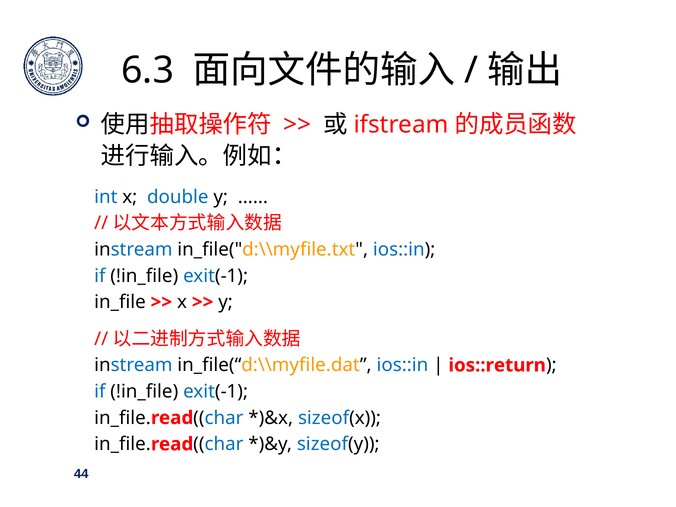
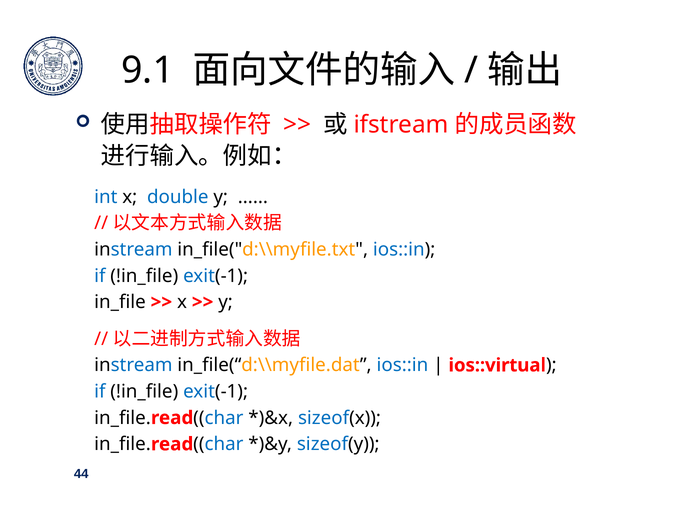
6.3: 6.3 -> 9.1
ios::return: ios::return -> ios::virtual
